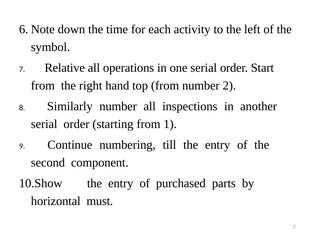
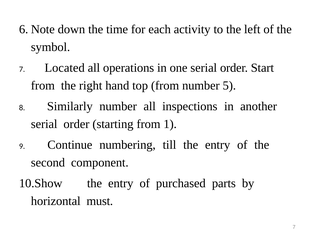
Relative: Relative -> Located
2: 2 -> 5
